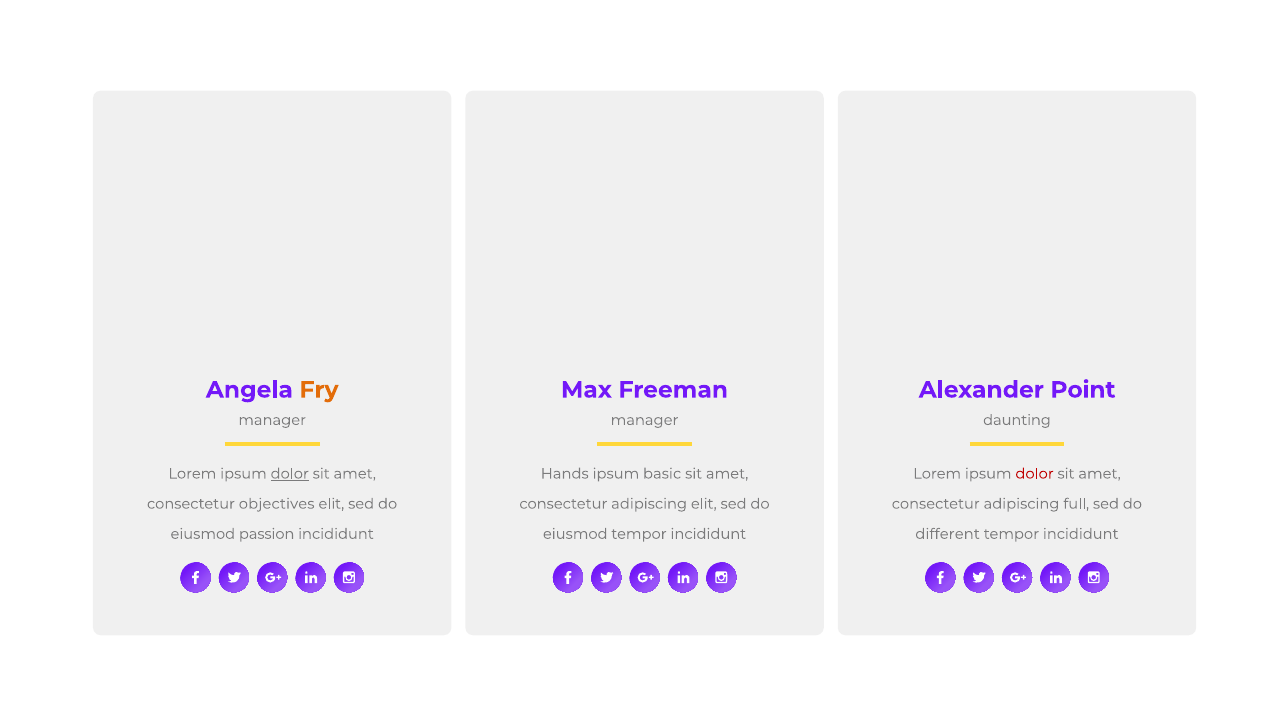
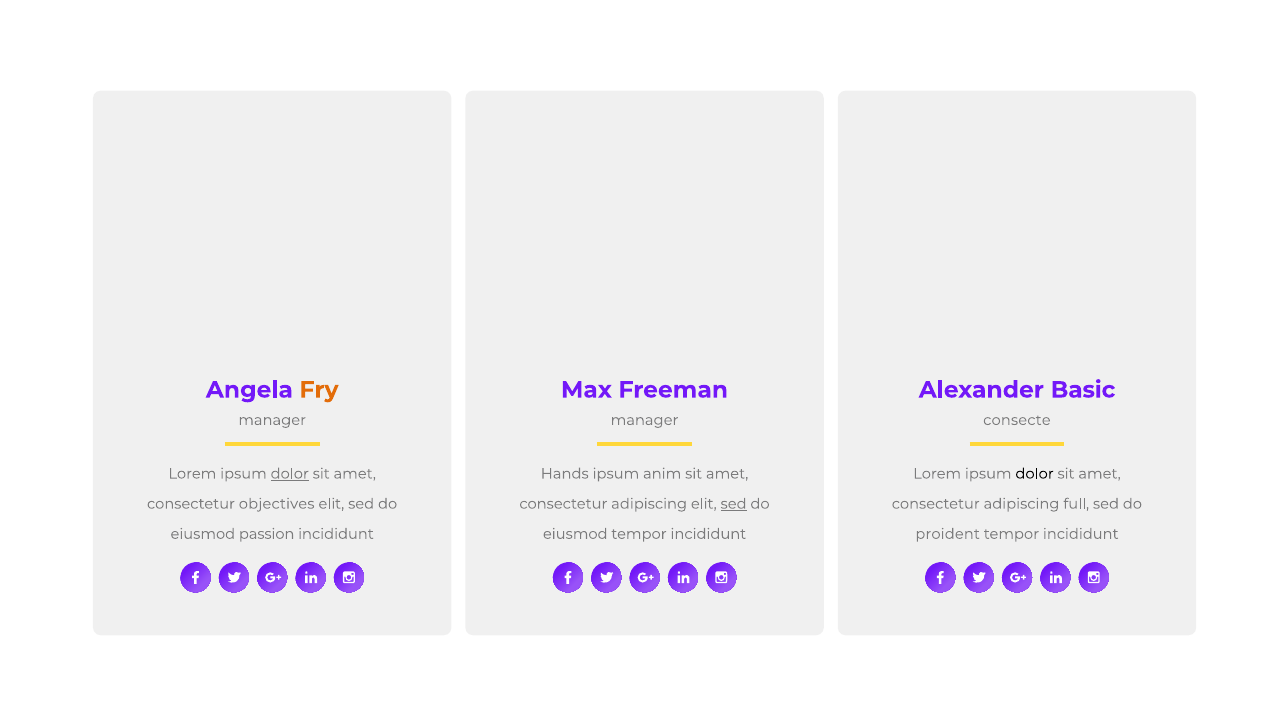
Point: Point -> Basic
daunting: daunting -> consecte
basic: basic -> anim
dolor at (1035, 474) colour: red -> black
sed at (734, 504) underline: none -> present
different: different -> proident
